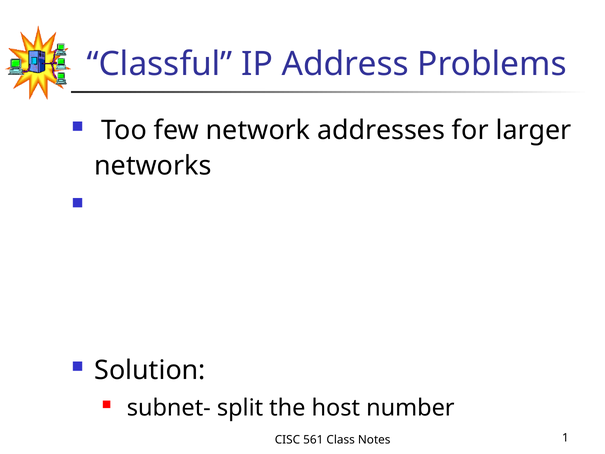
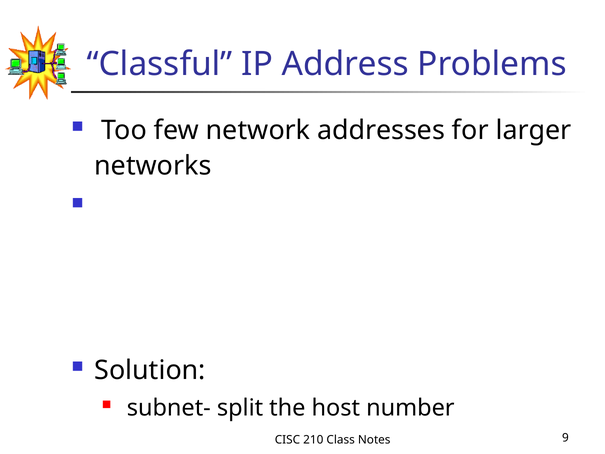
561: 561 -> 210
1: 1 -> 9
